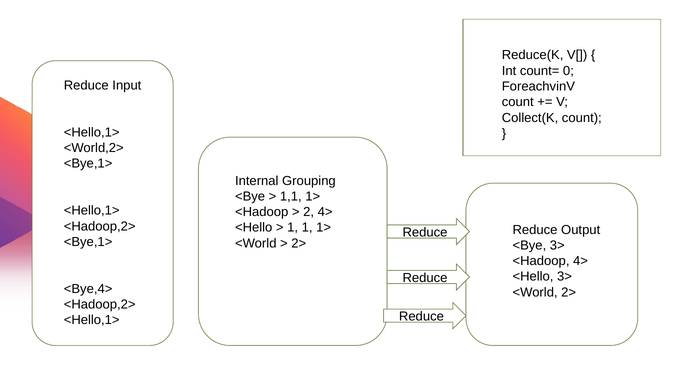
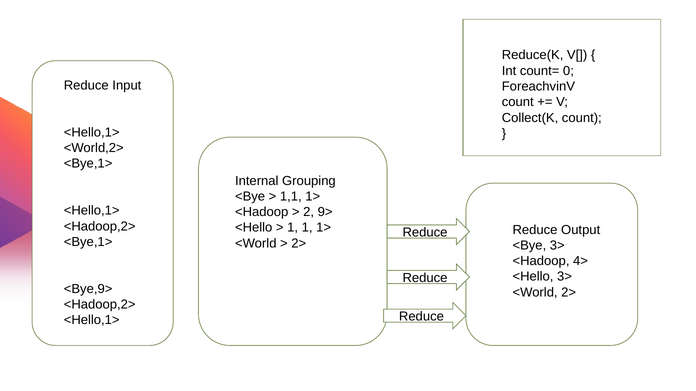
2 4>: 4> -> 9>
<Bye,4>: <Bye,4> -> <Bye,9>
